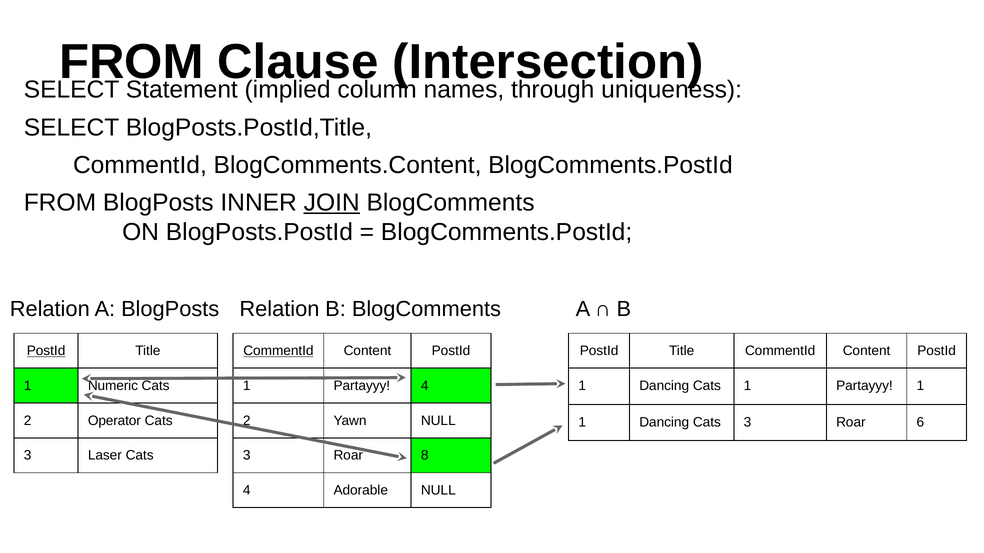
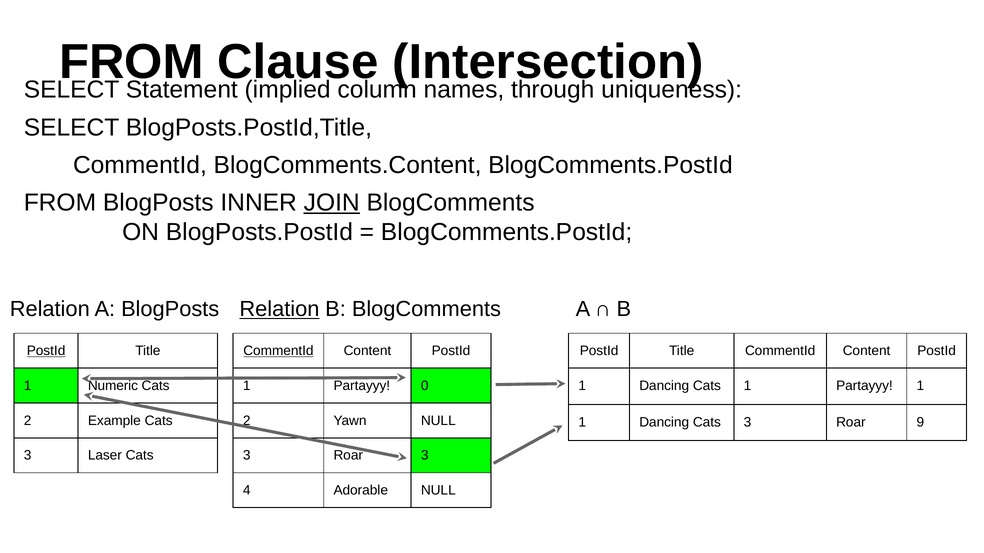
Relation at (279, 309) underline: none -> present
Partayyy 4: 4 -> 0
Operator: Operator -> Example
6: 6 -> 9
Roar 8: 8 -> 3
